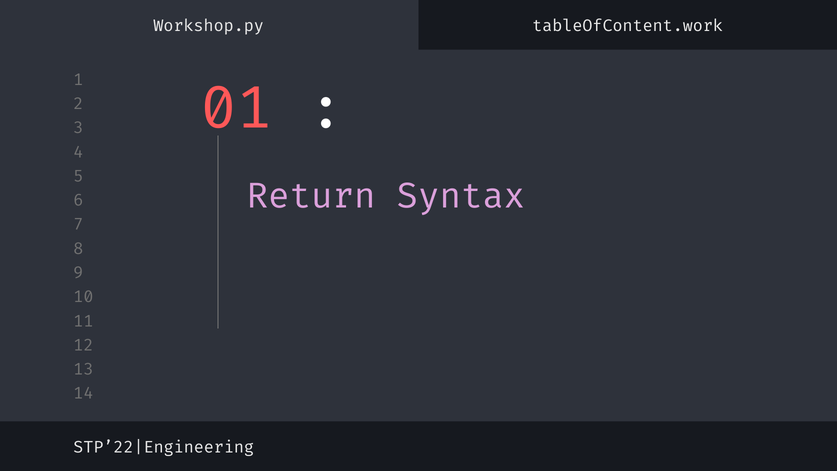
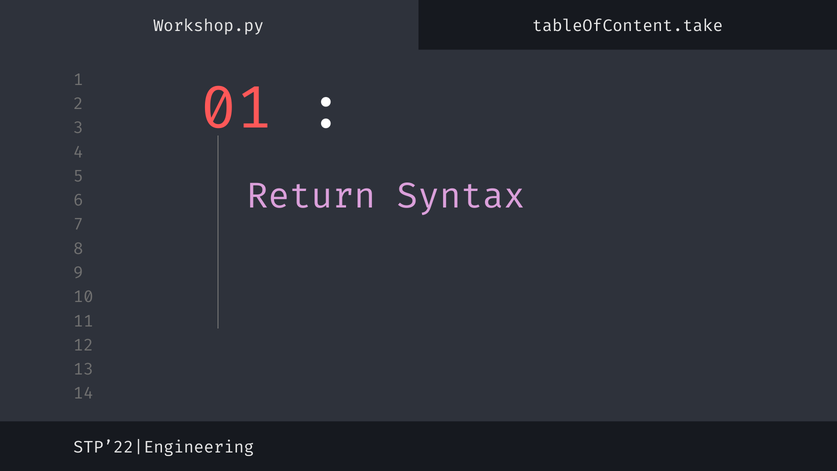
tableOfContent.work: tableOfContent.work -> tableOfContent.take
